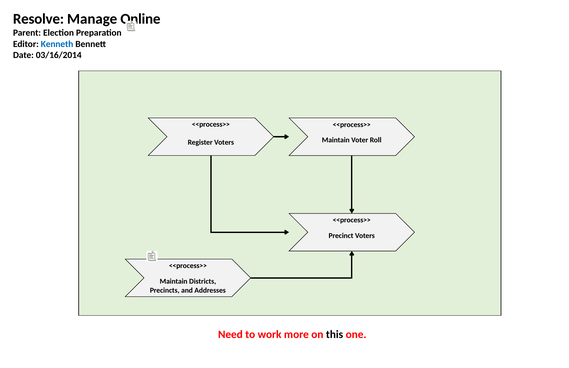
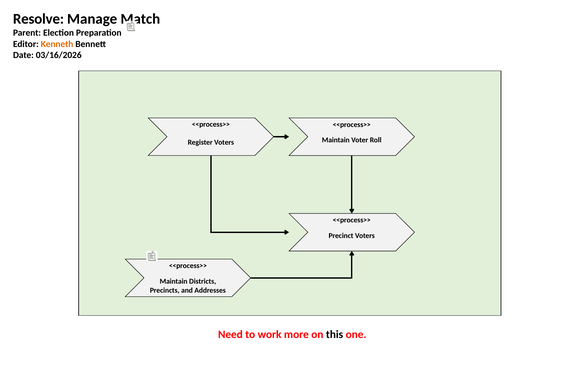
Online: Online -> Match
Kenneth colour: blue -> orange
03/16/2014: 03/16/2014 -> 03/16/2026
